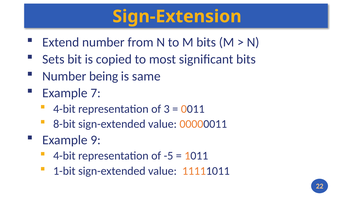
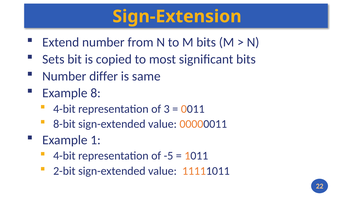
being: being -> differ
7: 7 -> 8
9: 9 -> 1
1-bit: 1-bit -> 2-bit
